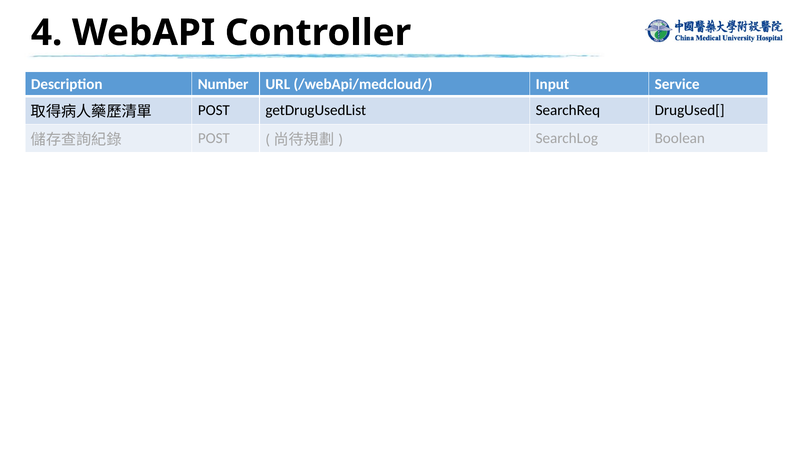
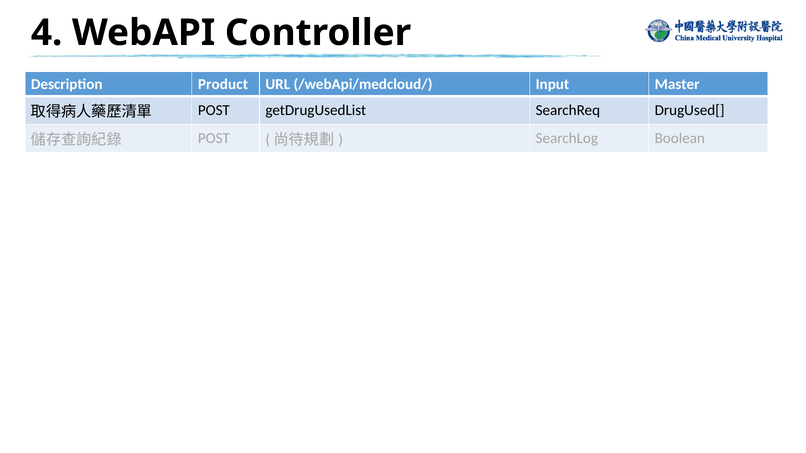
Number: Number -> Product
Service: Service -> Master
